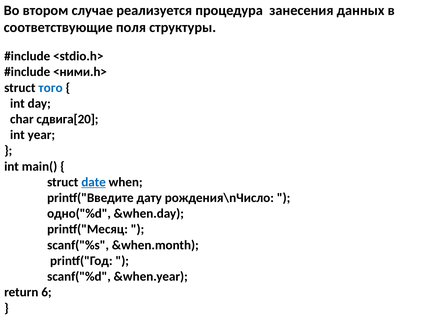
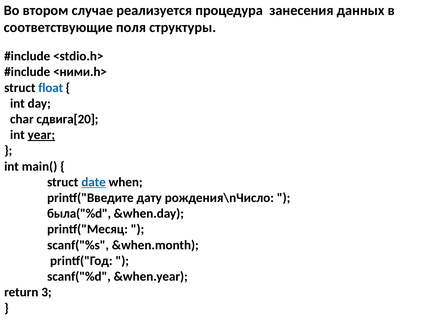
того: того -> float
year underline: none -> present
одно("%d: одно("%d -> была("%d
6: 6 -> 3
